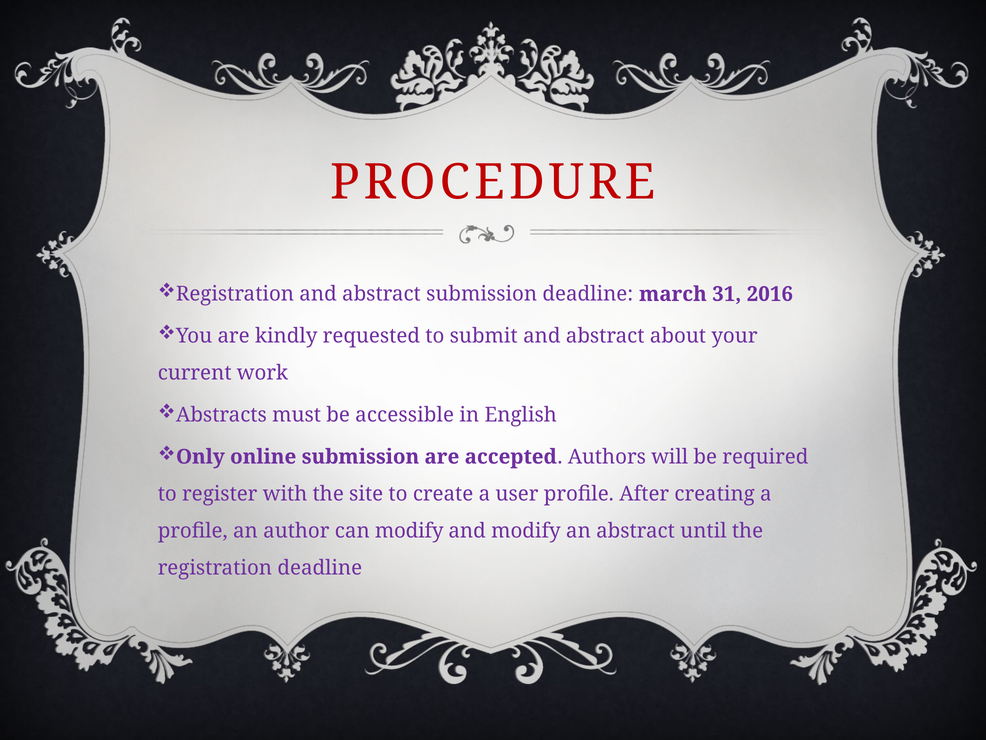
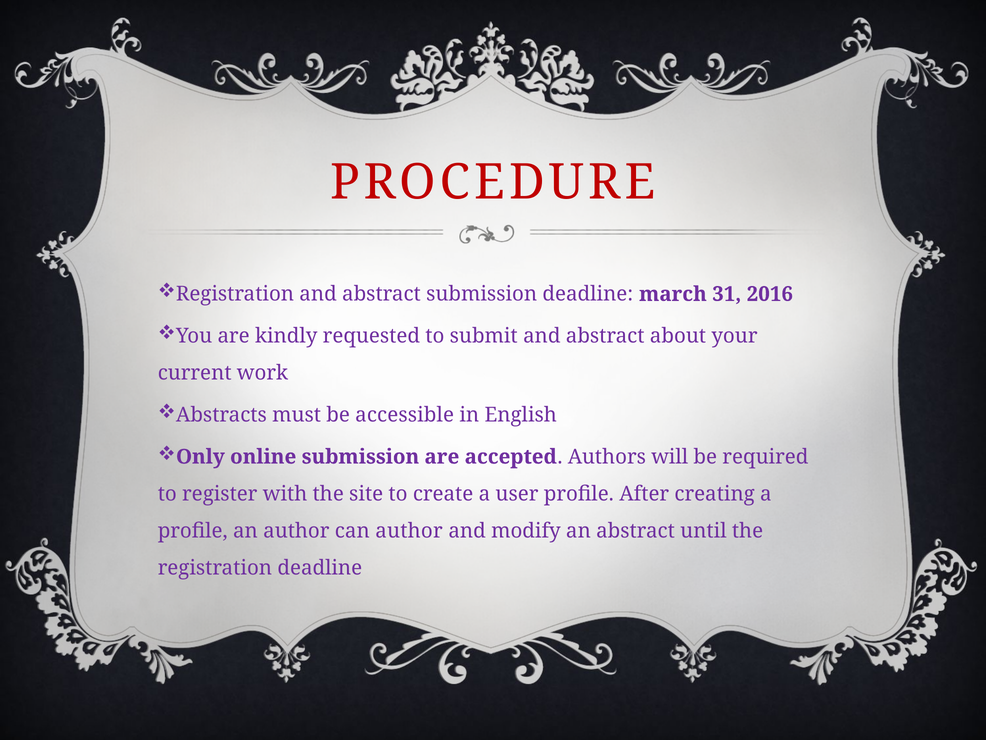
can modify: modify -> author
